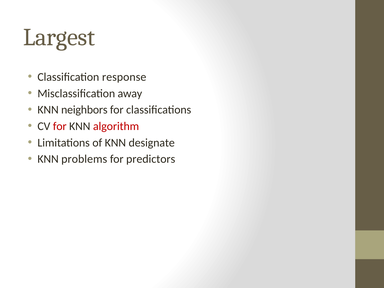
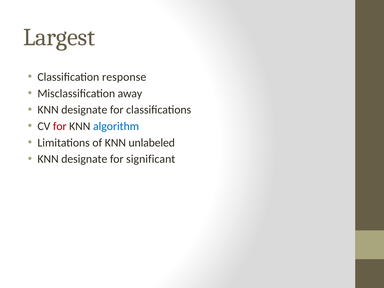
neighbors at (84, 110): neighbors -> designate
algorithm colour: red -> blue
designate: designate -> unlabeled
problems at (84, 159): problems -> designate
predictors: predictors -> significant
